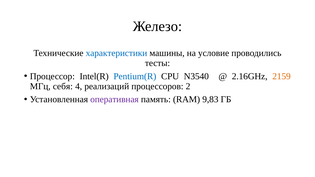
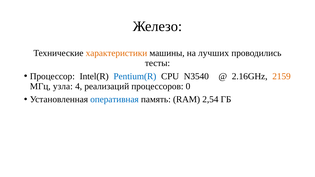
характеристики colour: blue -> orange
условие: условие -> лучших
себя: себя -> узла
2: 2 -> 0
оперативная colour: purple -> blue
9,83: 9,83 -> 2,54
